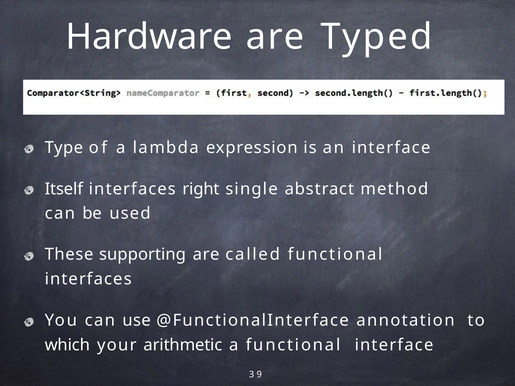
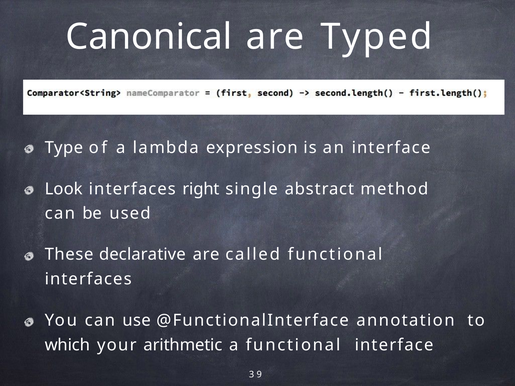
Hardware: Hardware -> Canonical
Itself: Itself -> Look
supporting: supporting -> declarative
